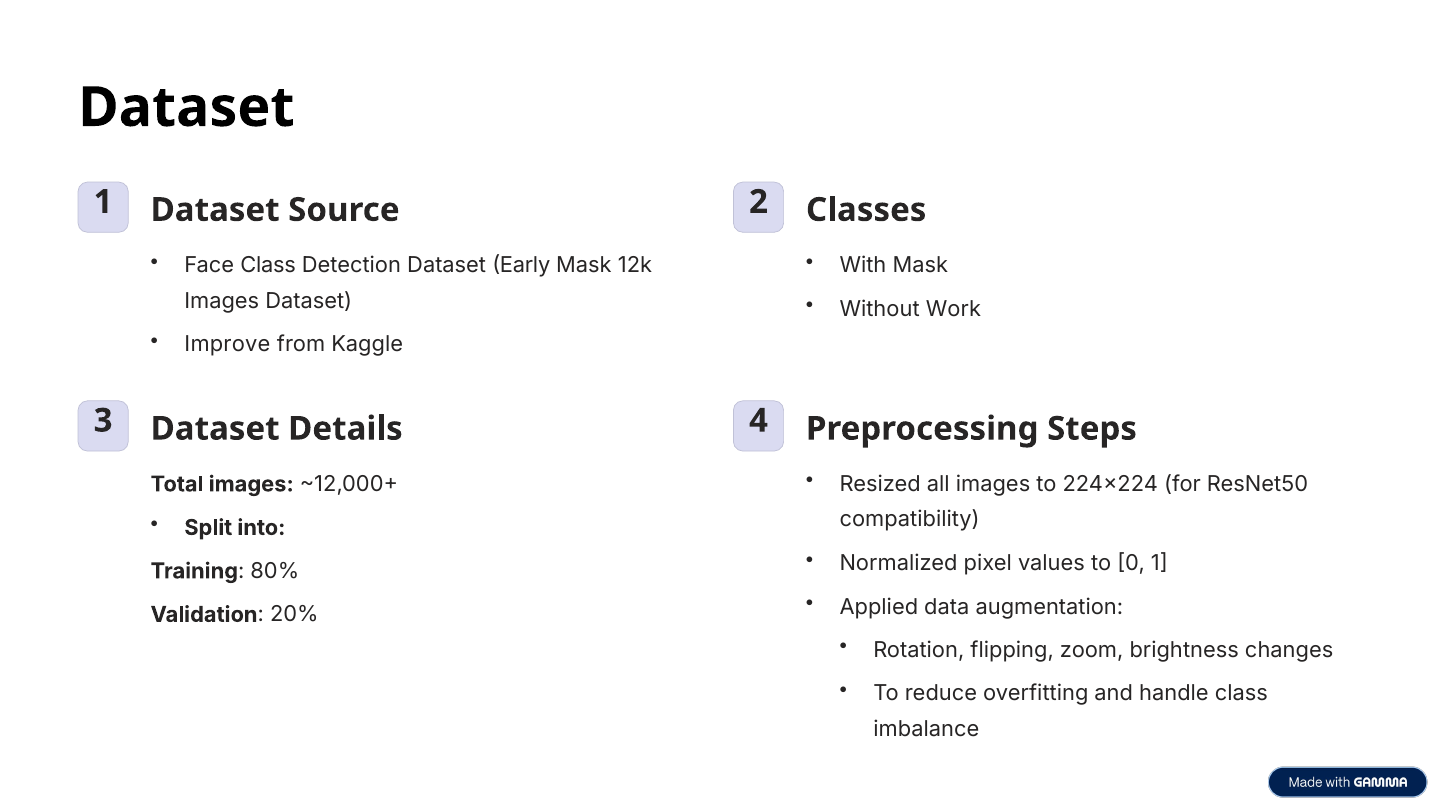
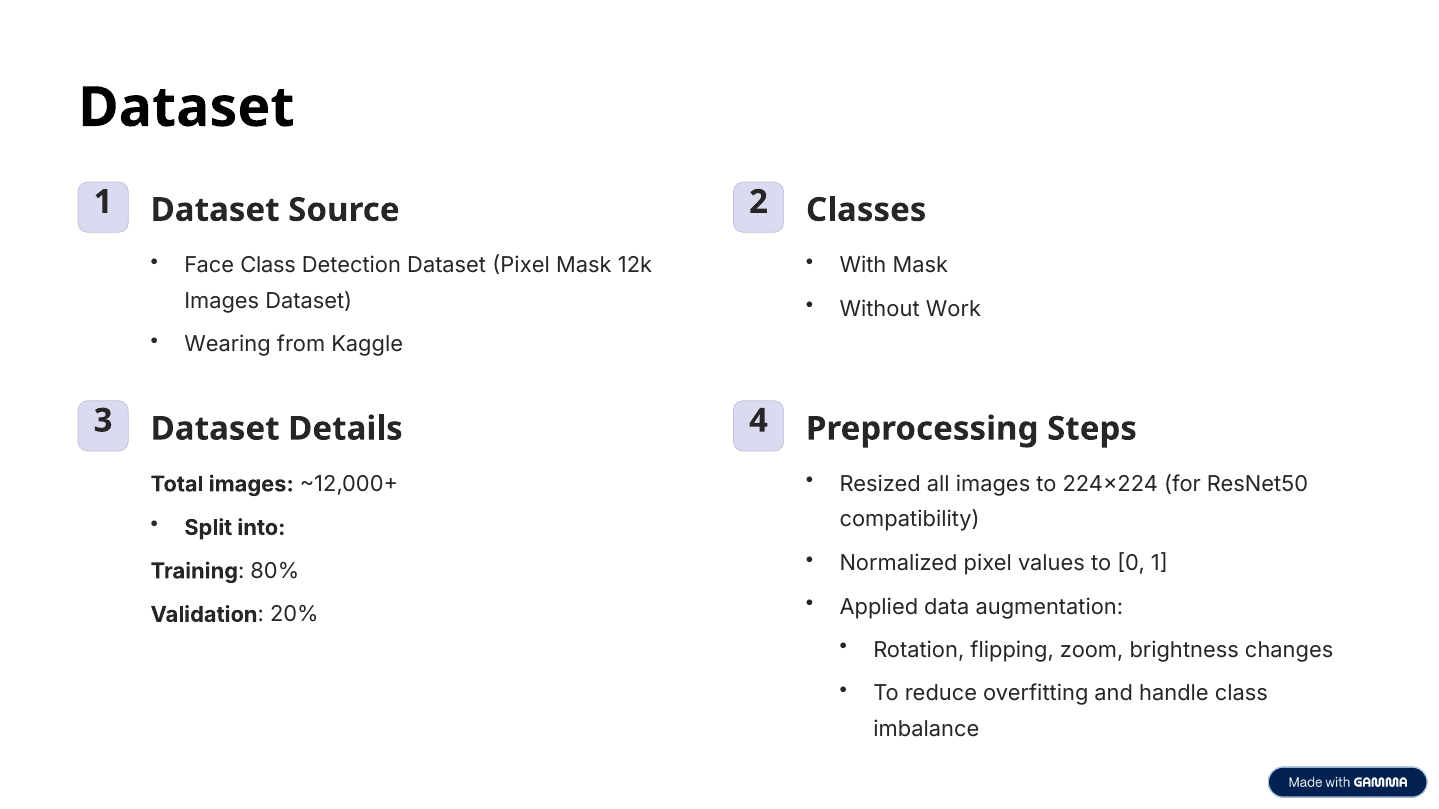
Dataset Early: Early -> Pixel
Improve: Improve -> Wearing
